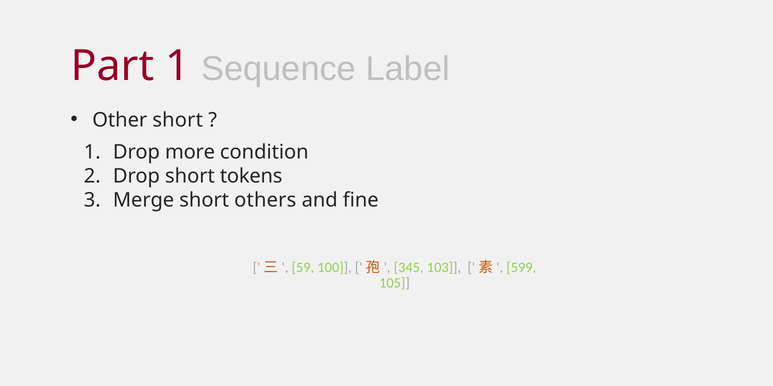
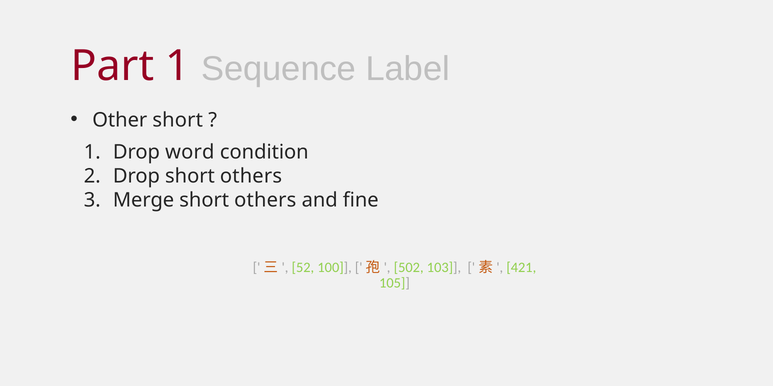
more: more -> word
Drop short tokens: tokens -> others
59: 59 -> 52
345: 345 -> 502
599: 599 -> 421
